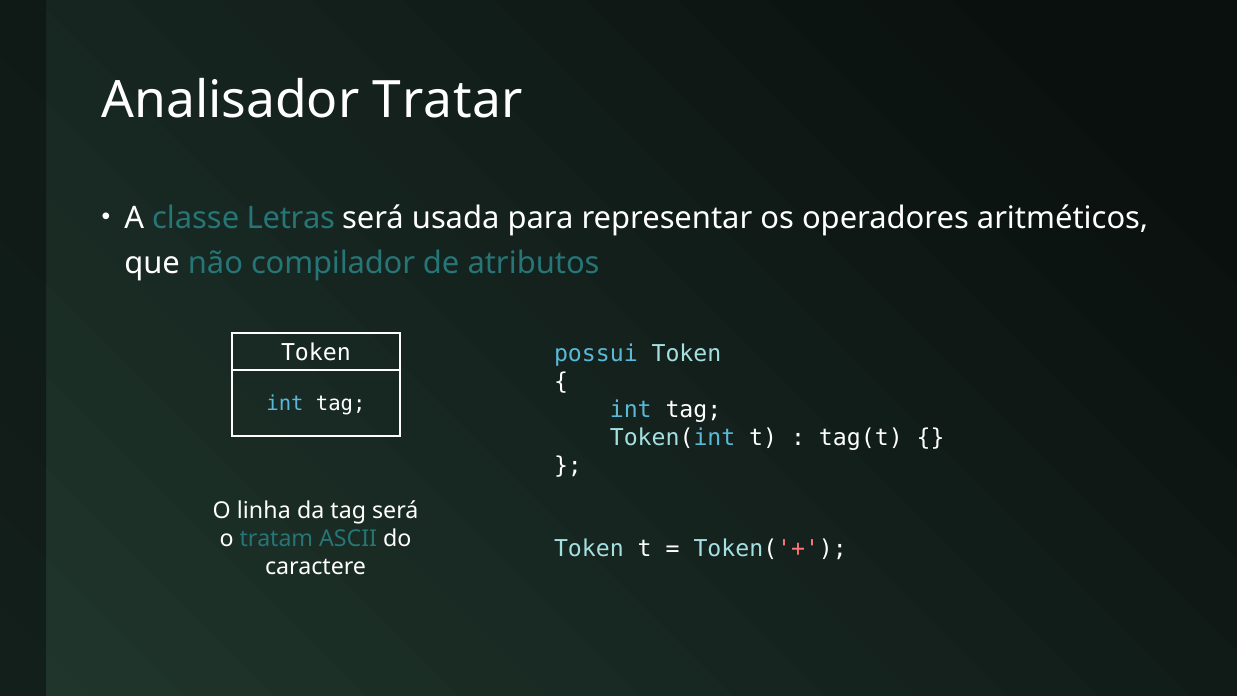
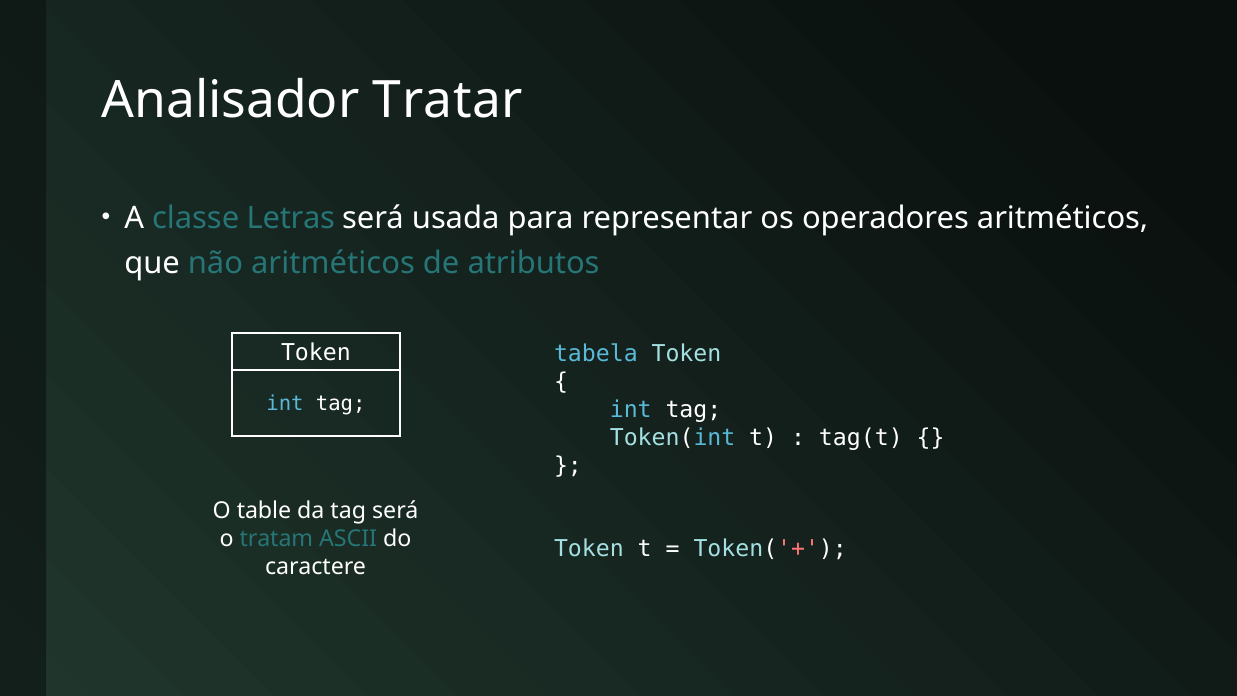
não compilador: compilador -> aritméticos
possui: possui -> tabela
linha: linha -> table
